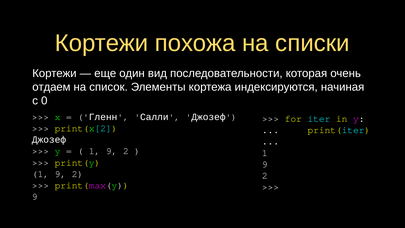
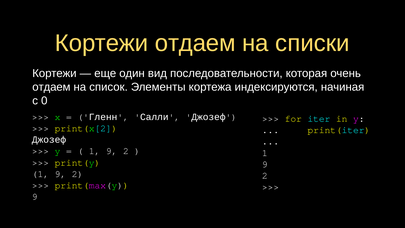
Кортежи похожа: похожа -> отдаем
